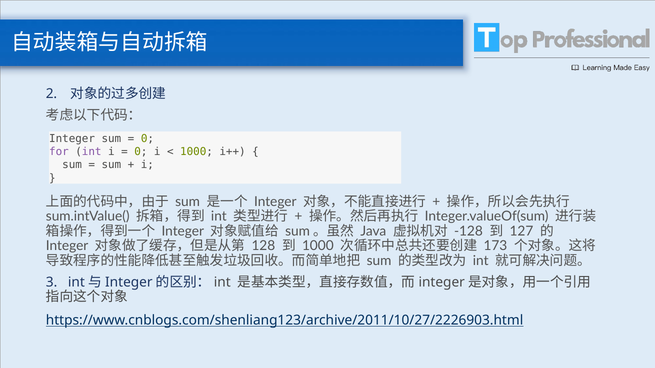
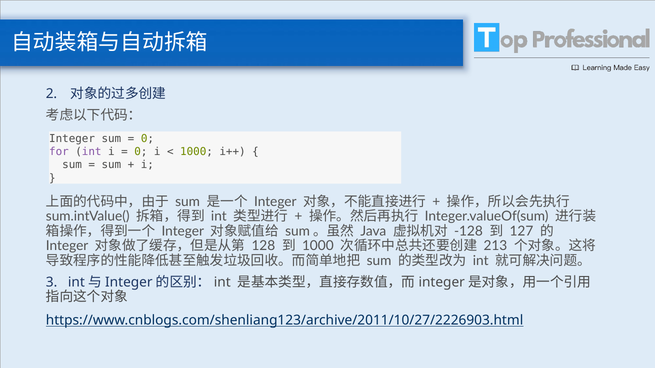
173: 173 -> 213
